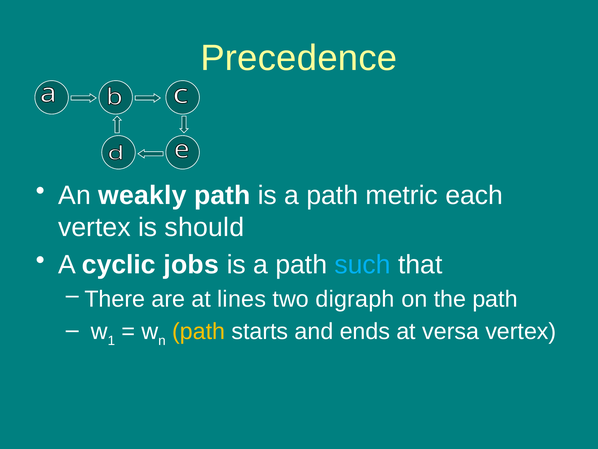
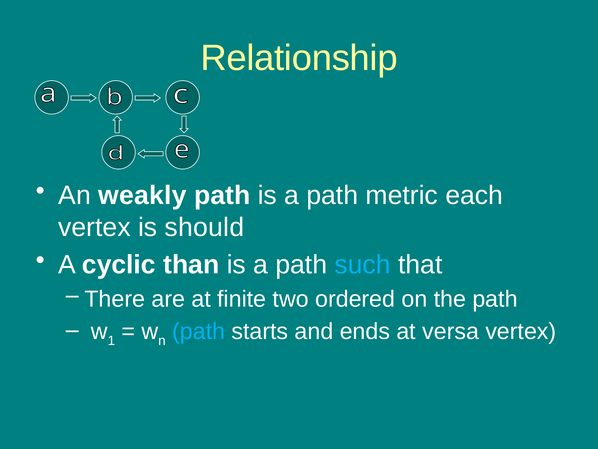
Precedence: Precedence -> Relationship
jobs: jobs -> than
lines: lines -> finite
digraph: digraph -> ordered
path at (199, 331) colour: yellow -> light blue
